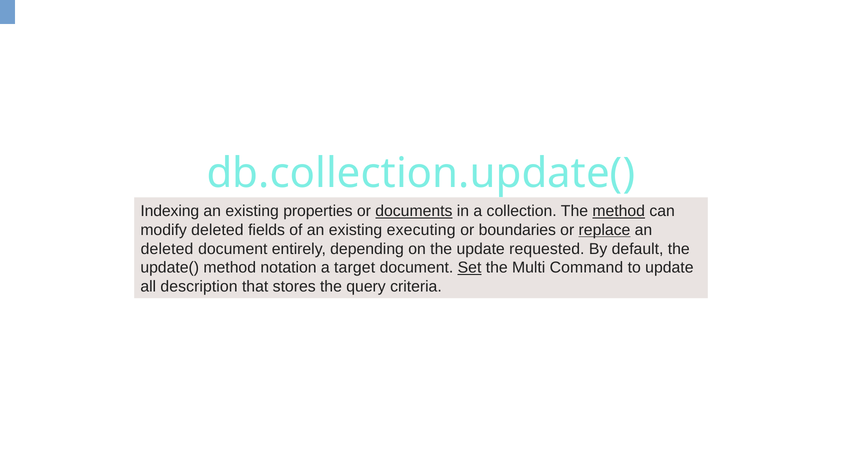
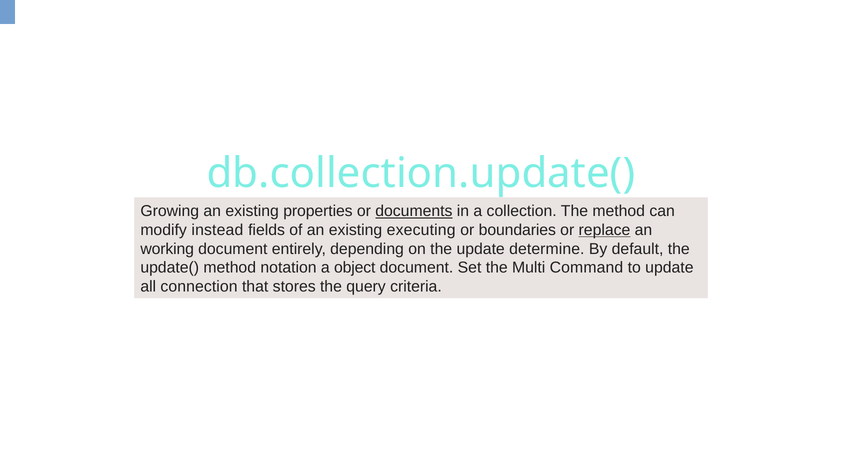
Indexing: Indexing -> Growing
method at (619, 211) underline: present -> none
modify deleted: deleted -> instead
deleted at (167, 249): deleted -> working
requested: requested -> determine
target: target -> object
Set underline: present -> none
description: description -> connection
